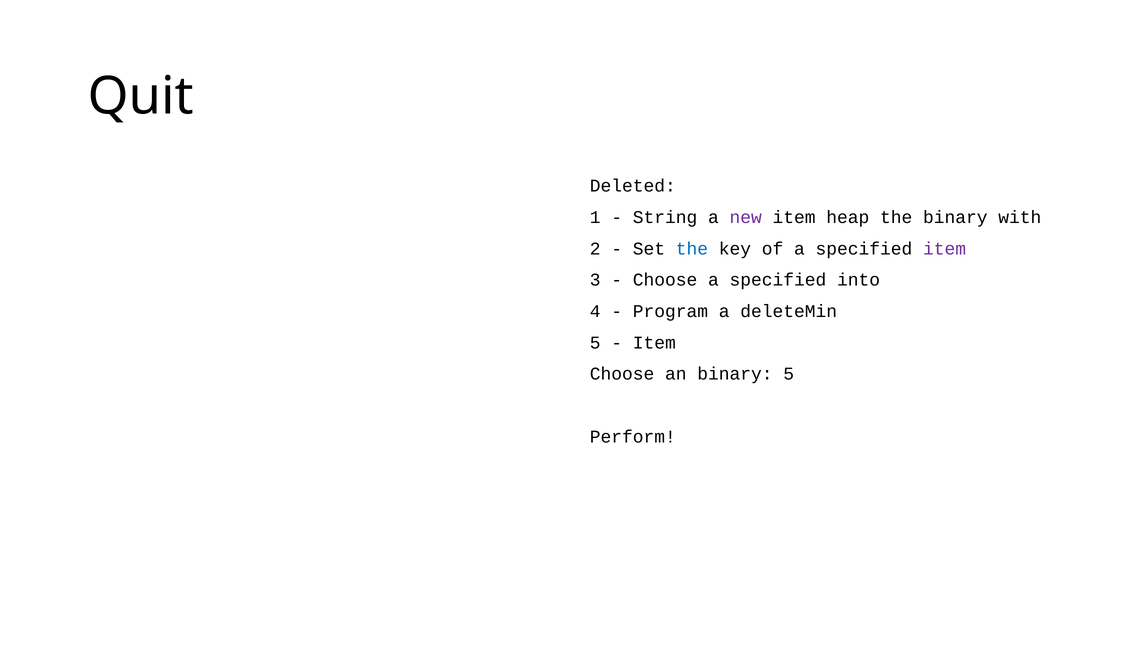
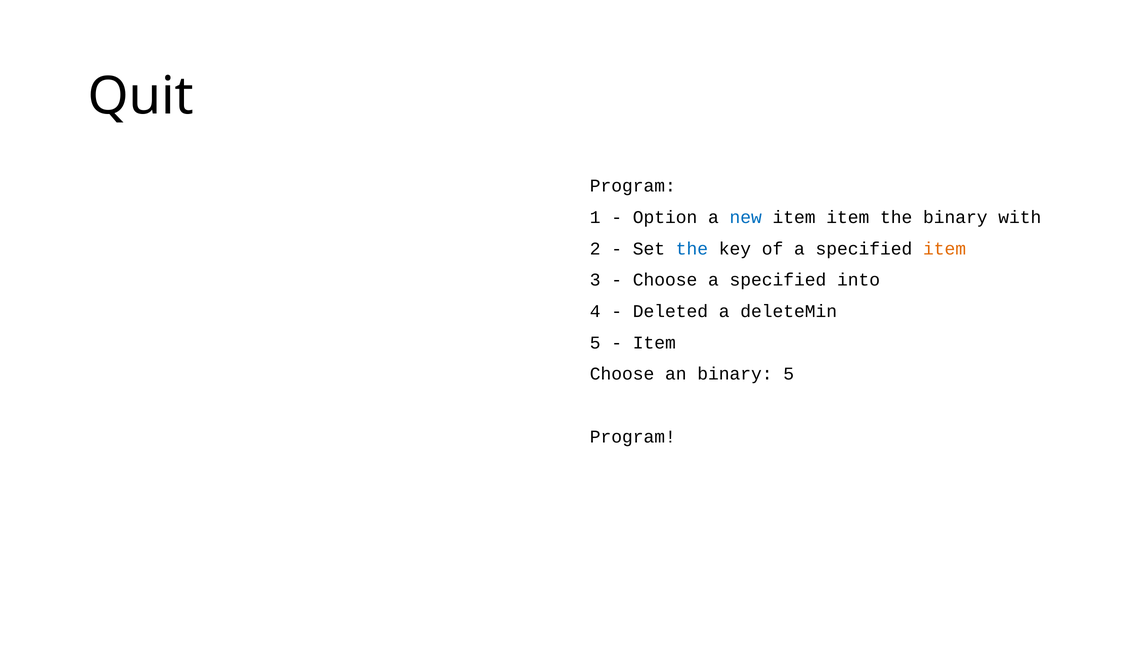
Deleted at (633, 186): Deleted -> Program
String: String -> Option
new colour: purple -> blue
item heap: heap -> item
item at (945, 248) colour: purple -> orange
Program: Program -> Deleted
Perform at (633, 437): Perform -> Program
